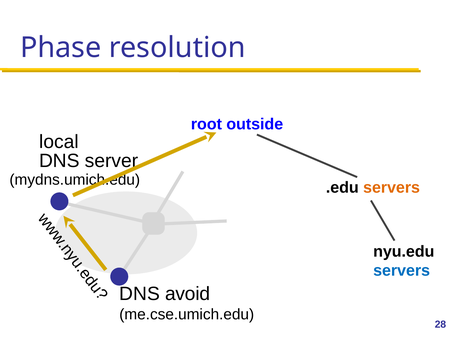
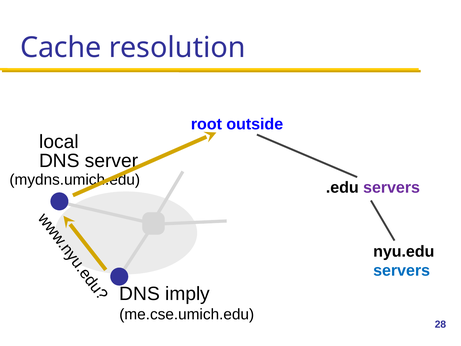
Phase: Phase -> Cache
servers at (392, 188) colour: orange -> purple
avoid: avoid -> imply
